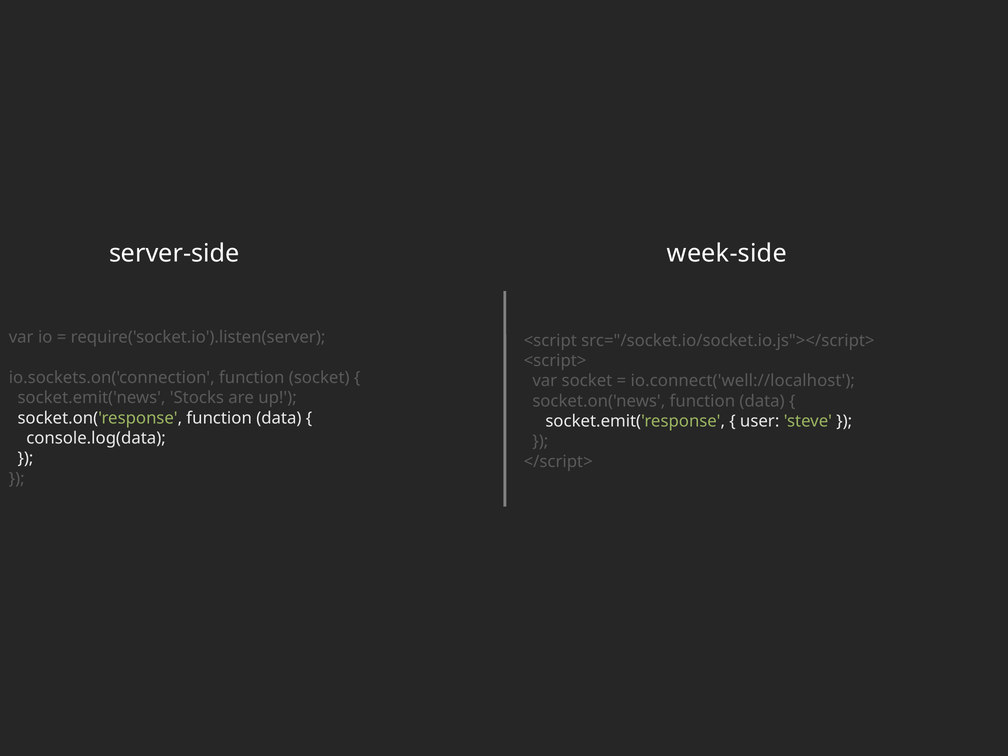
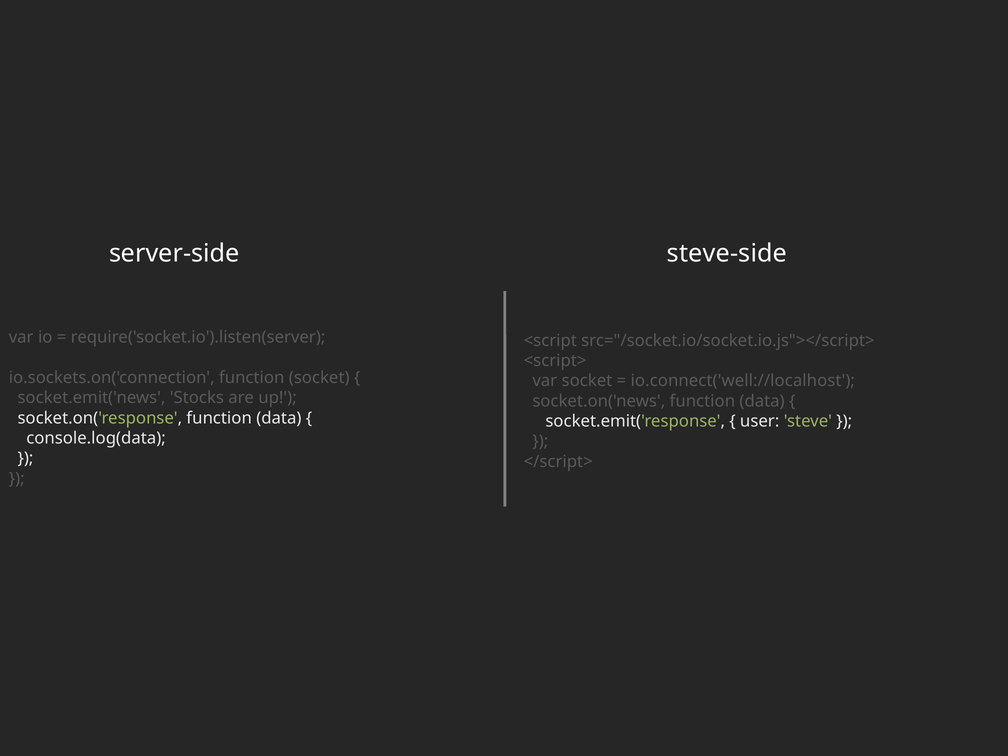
week-side: week-side -> steve-side
